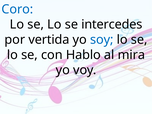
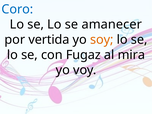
intercedes: intercedes -> amanecer
soy colour: blue -> orange
Hablo: Hablo -> Fugaz
